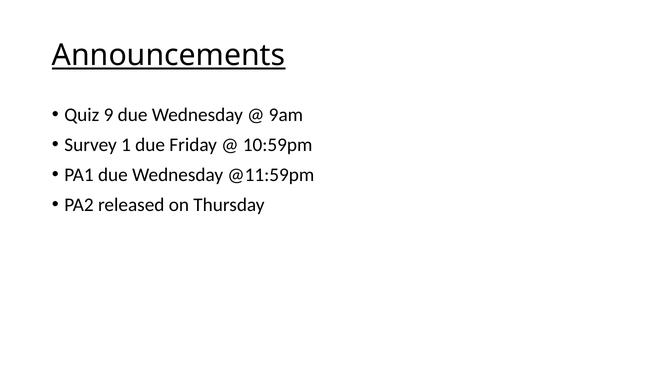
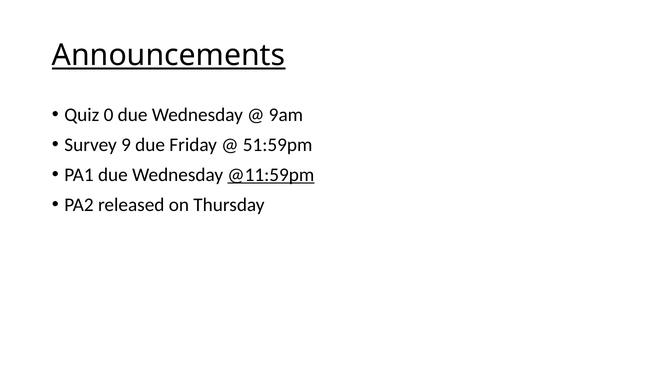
9: 9 -> 0
1: 1 -> 9
10:59pm: 10:59pm -> 51:59pm
@11:59pm underline: none -> present
